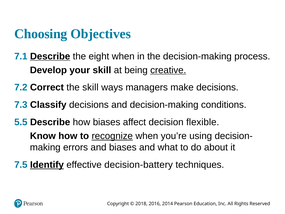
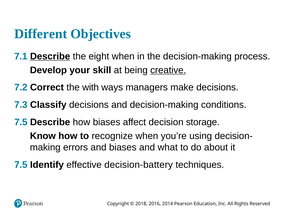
Choosing: Choosing -> Different
the skill: skill -> with
5.5 at (21, 122): 5.5 -> 7.5
flexible: flexible -> storage
recognize underline: present -> none
Identify underline: present -> none
